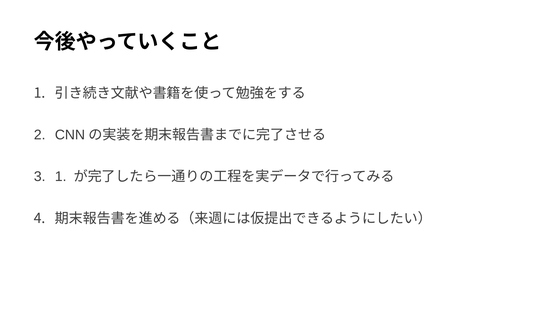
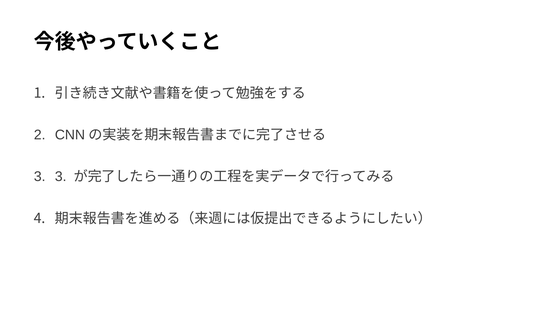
1 at (61, 177): 1 -> 3
